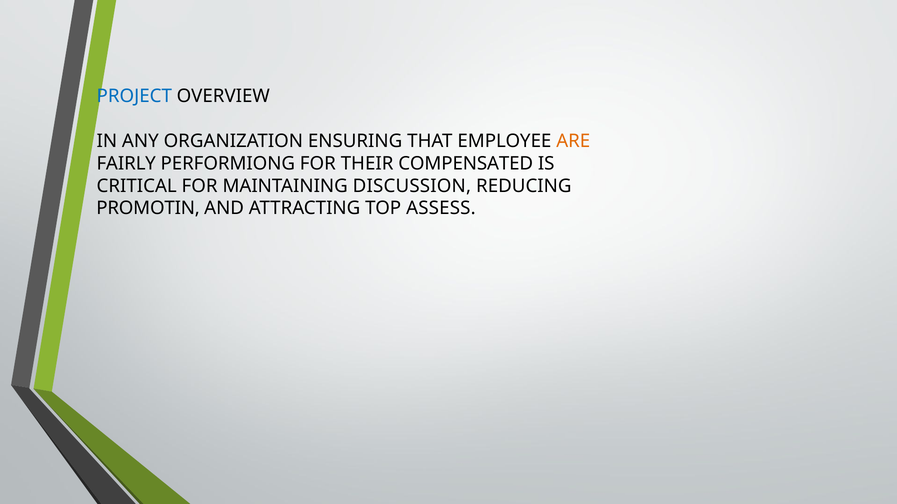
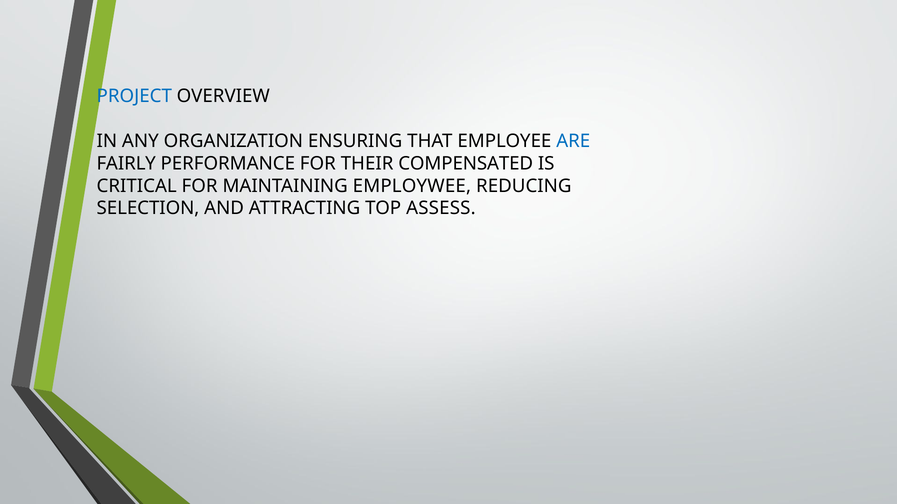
ARE colour: orange -> blue
PERFORMIONG: PERFORMIONG -> PERFORMANCE
DISCUSSION: DISCUSSION -> EMPLOYWEE
PROMOTIN: PROMOTIN -> SELECTION
